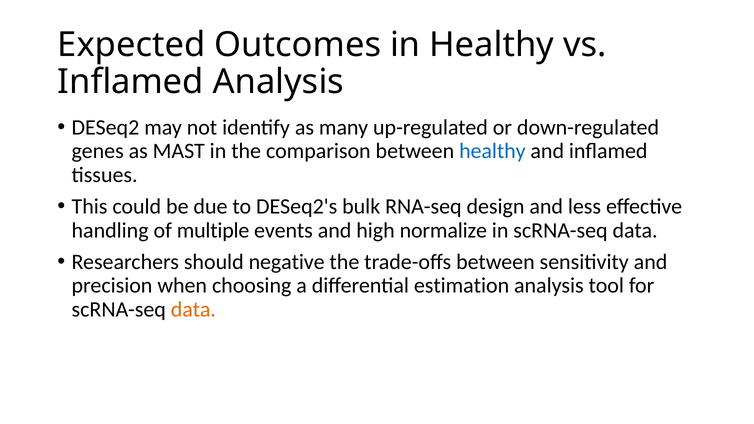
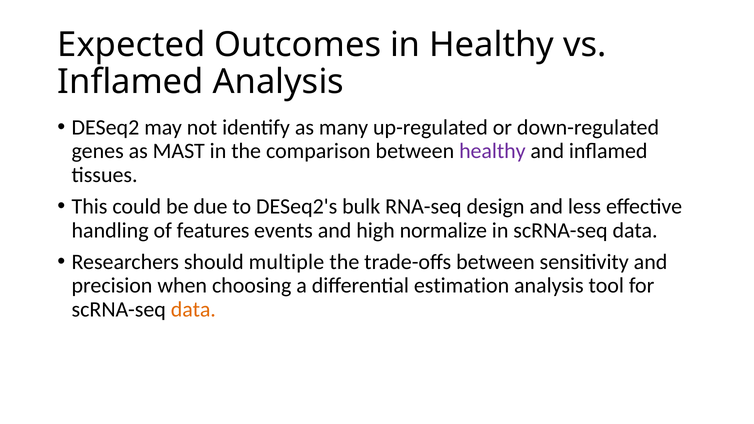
healthy at (492, 151) colour: blue -> purple
multiple: multiple -> features
negative: negative -> multiple
